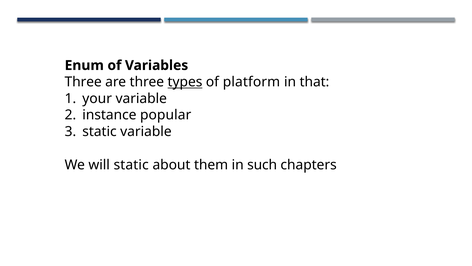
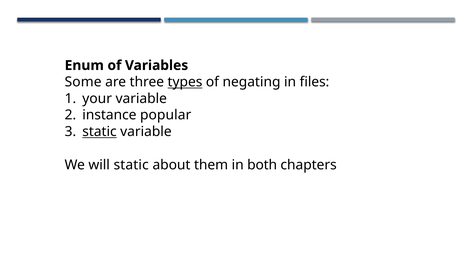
Three at (83, 82): Three -> Some
platform: platform -> negating
that: that -> files
static at (100, 131) underline: none -> present
such: such -> both
